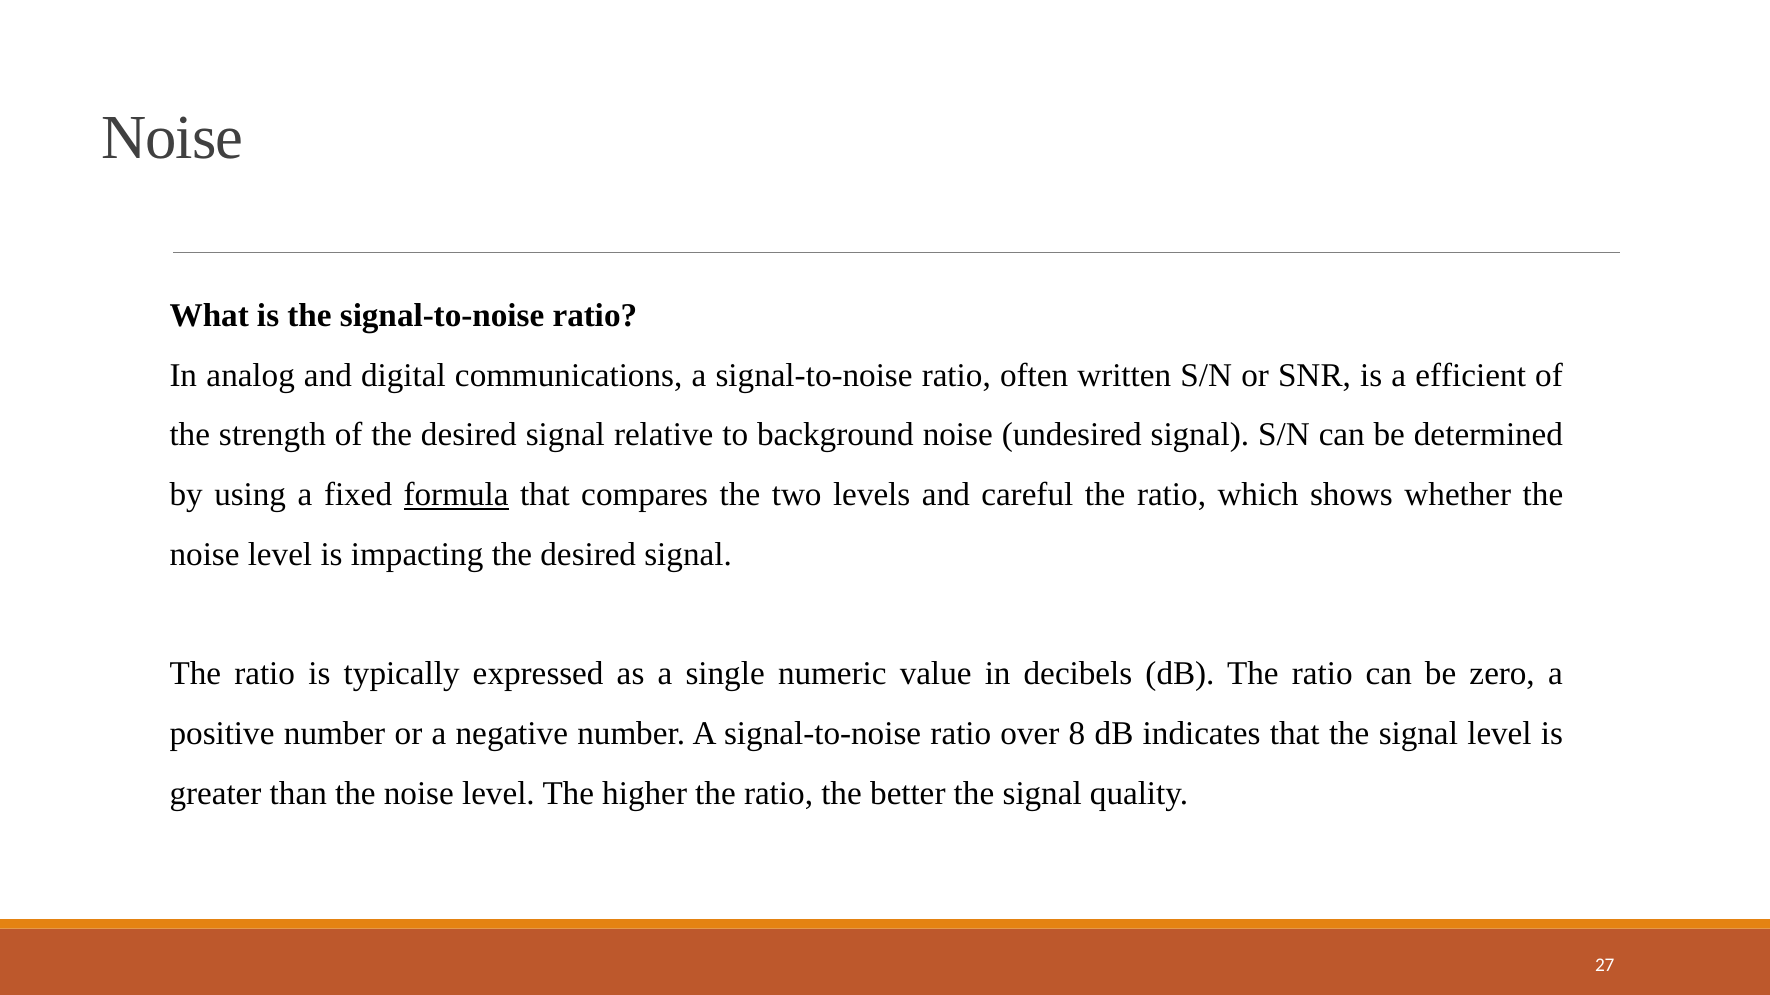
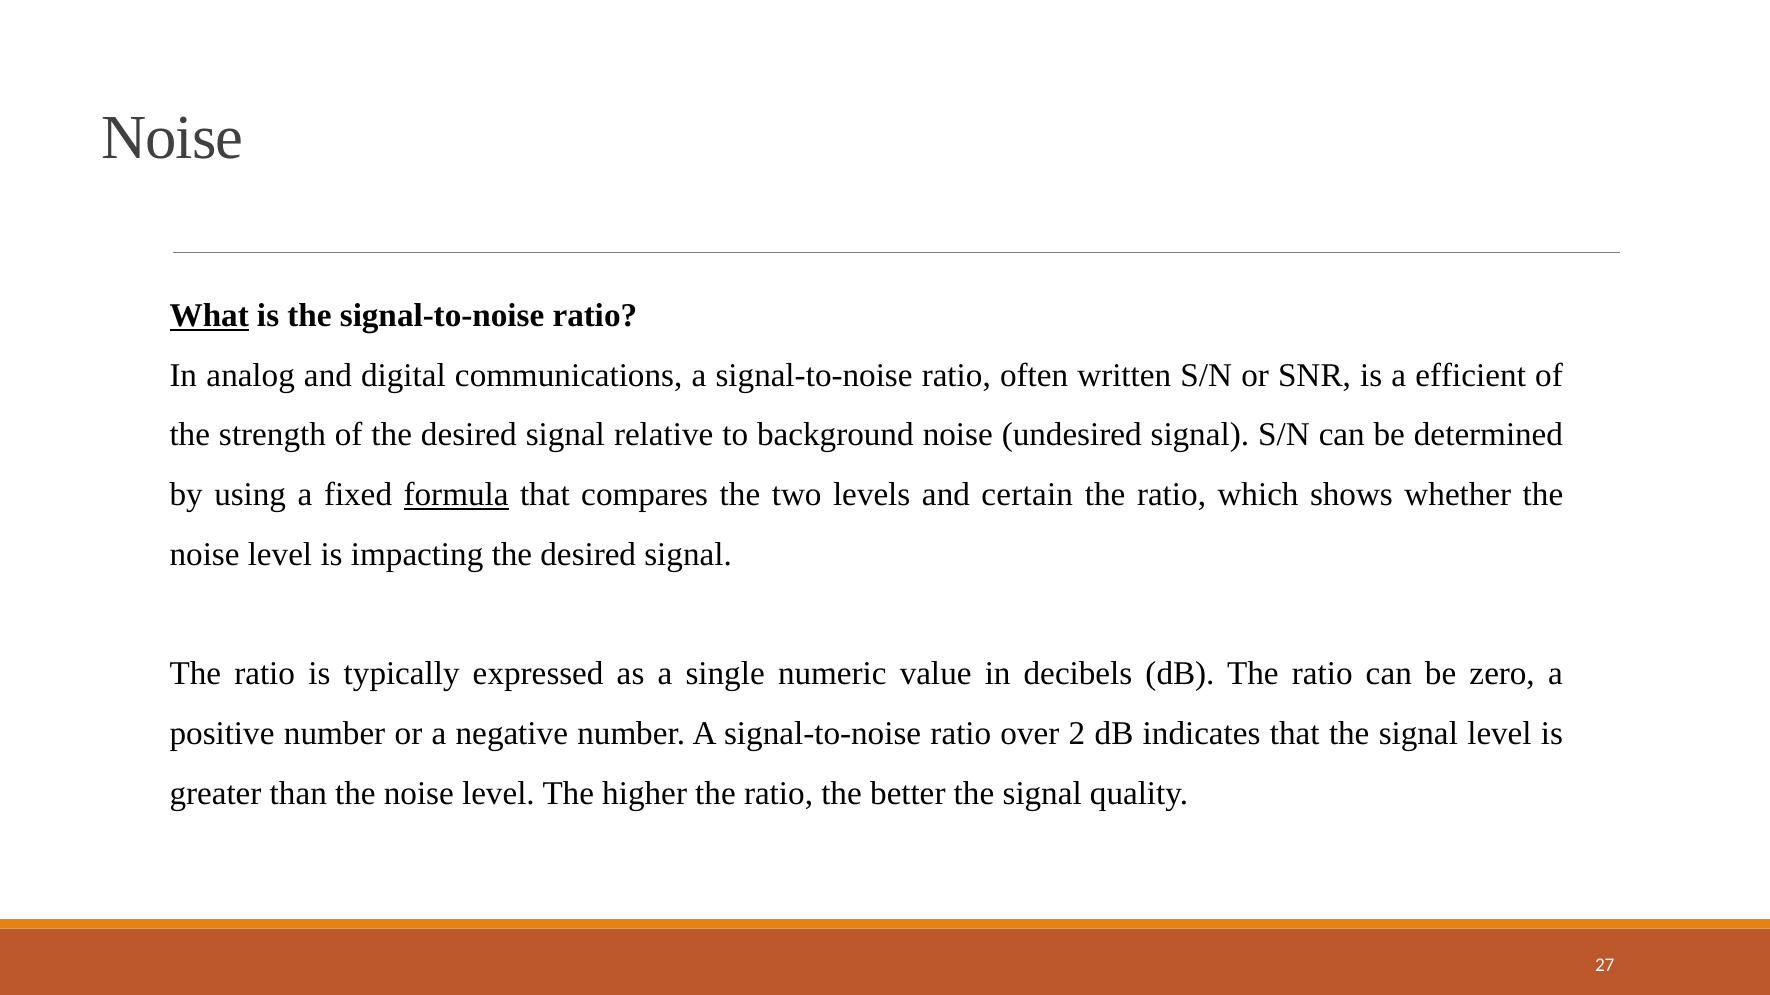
What underline: none -> present
careful: careful -> certain
8: 8 -> 2
